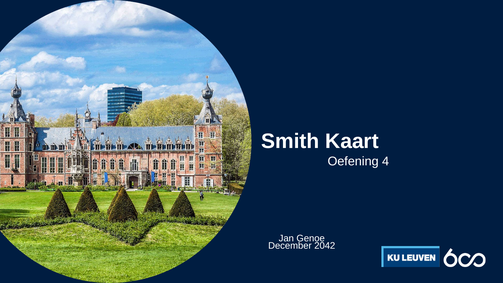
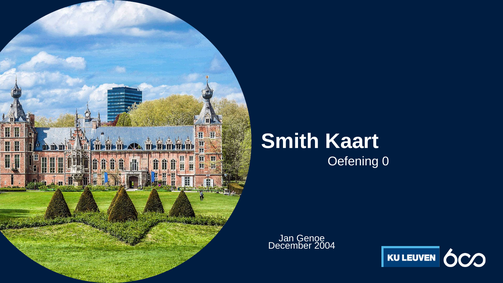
4: 4 -> 0
2042: 2042 -> 2004
